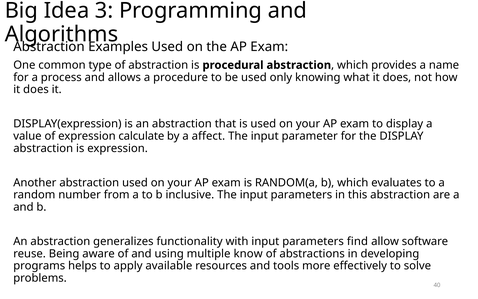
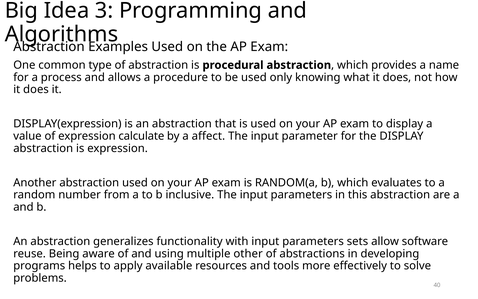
find: find -> sets
know: know -> other
